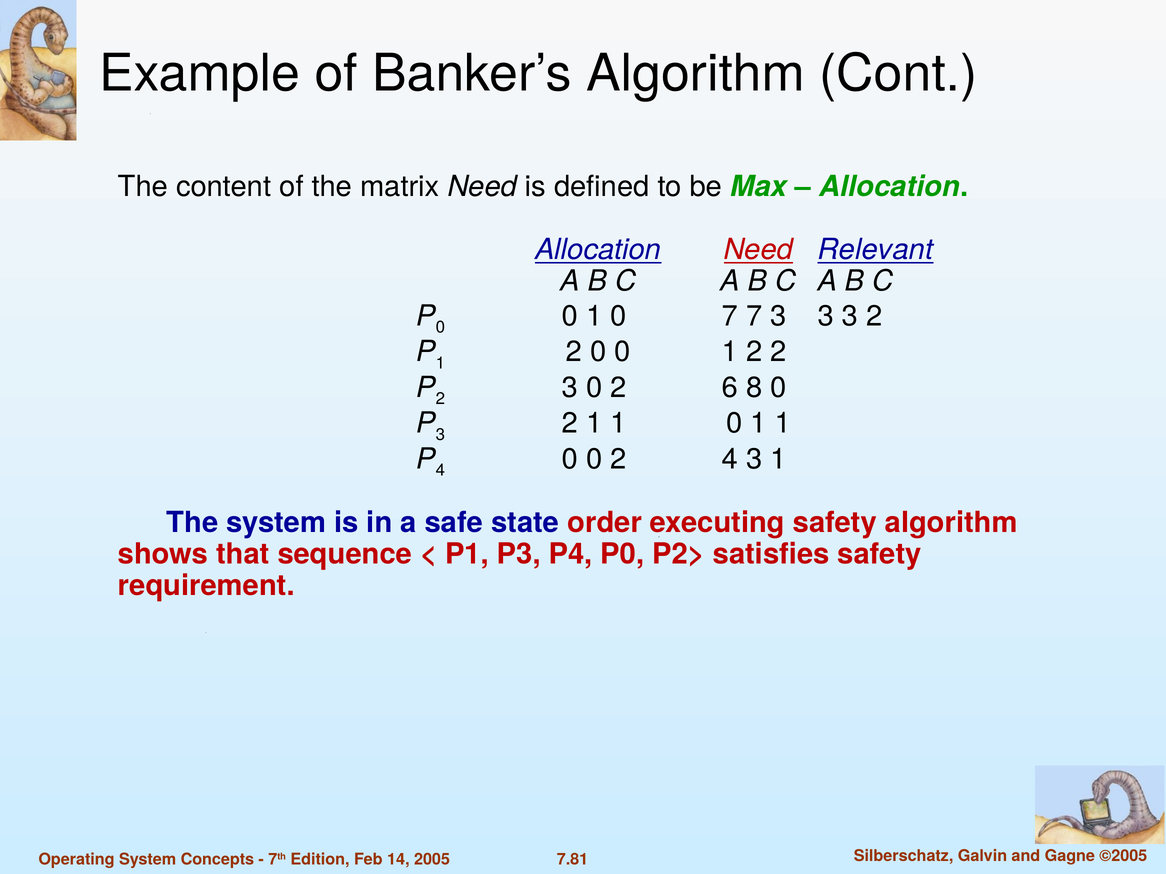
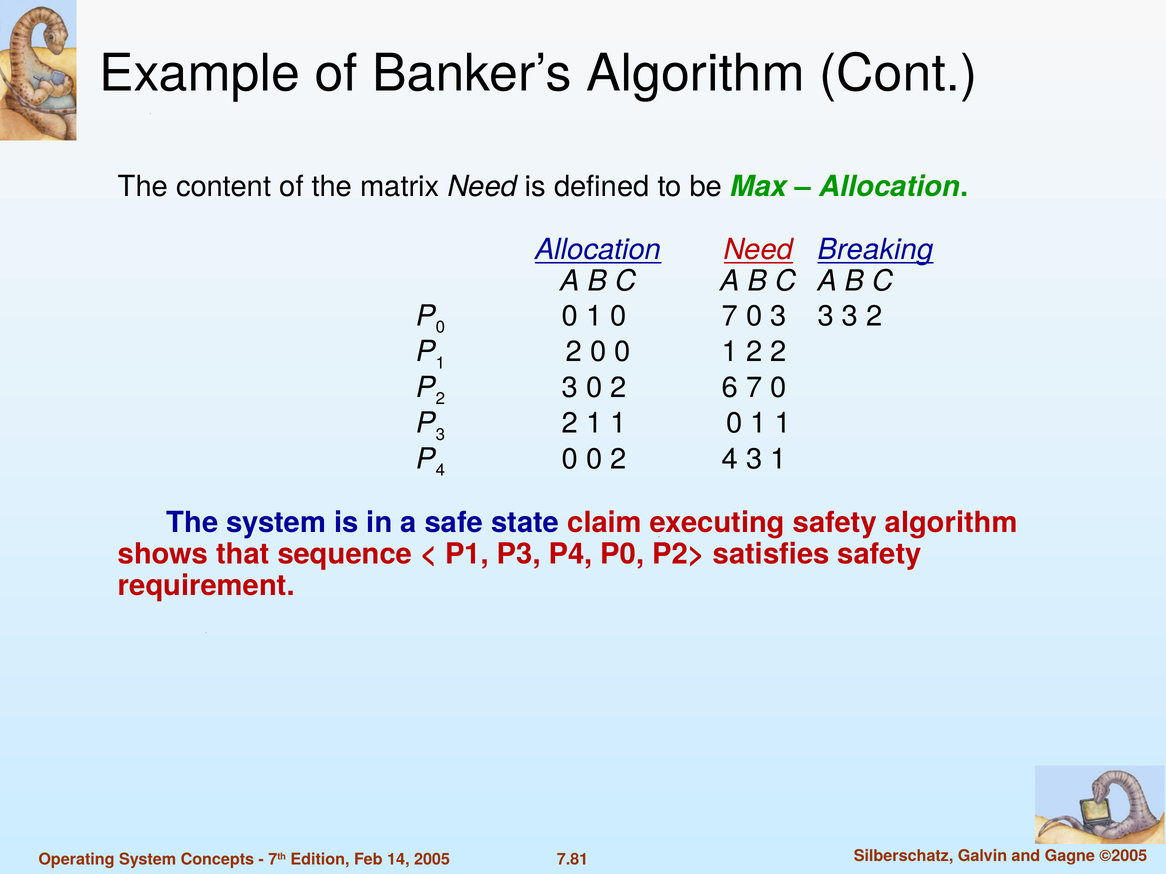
Relevant: Relevant -> Breaking
0 7 7: 7 -> 0
6 8: 8 -> 7
order: order -> claim
